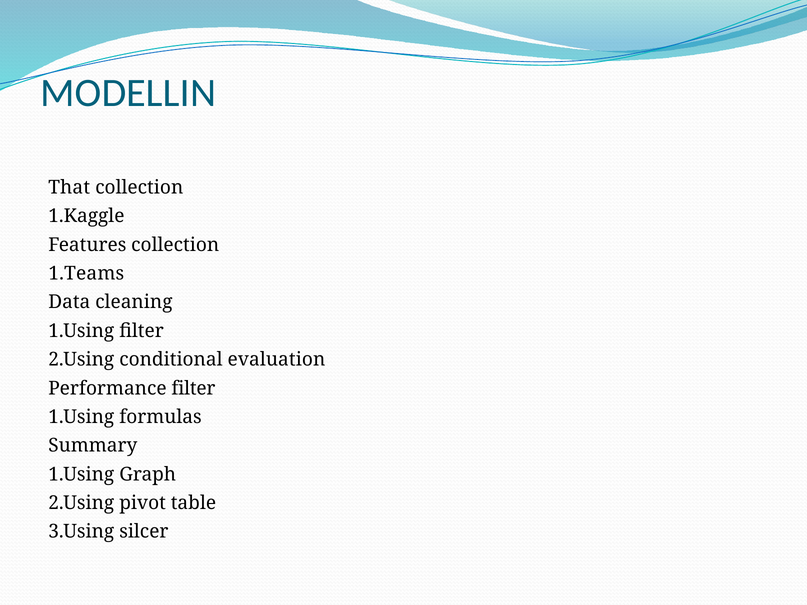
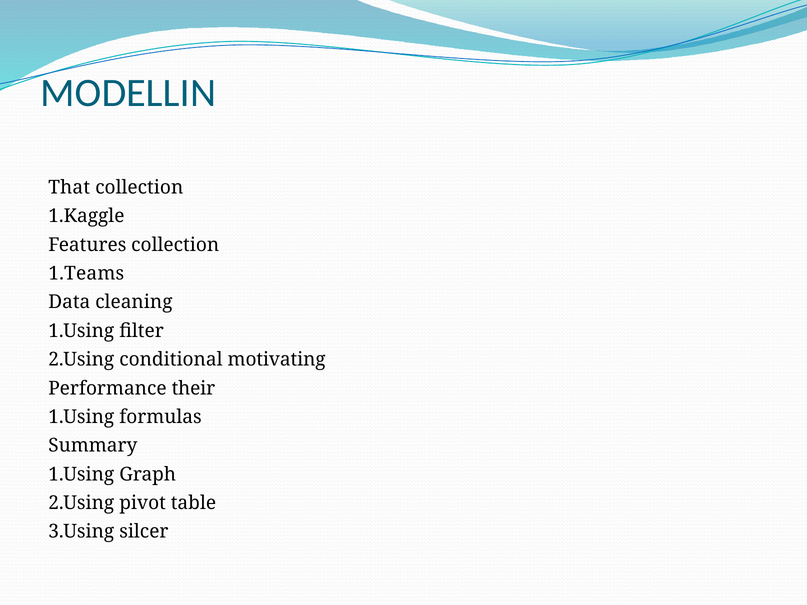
evaluation: evaluation -> motivating
Performance filter: filter -> their
